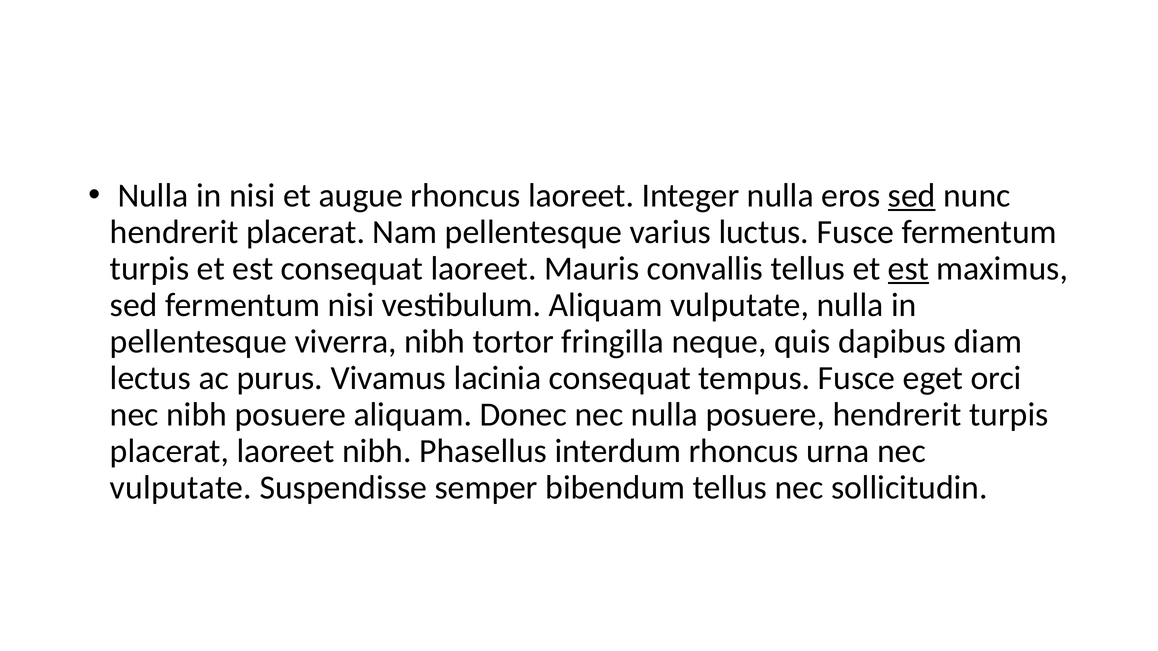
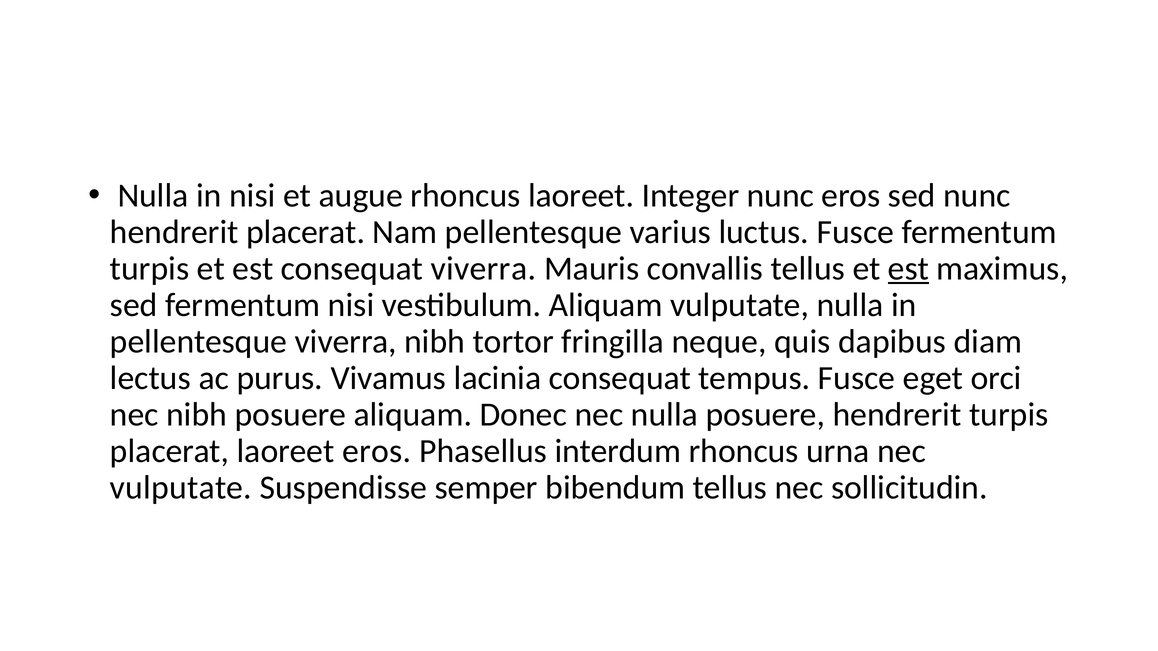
Integer nulla: nulla -> nunc
sed at (912, 196) underline: present -> none
consequat laoreet: laoreet -> viverra
laoreet nibh: nibh -> eros
